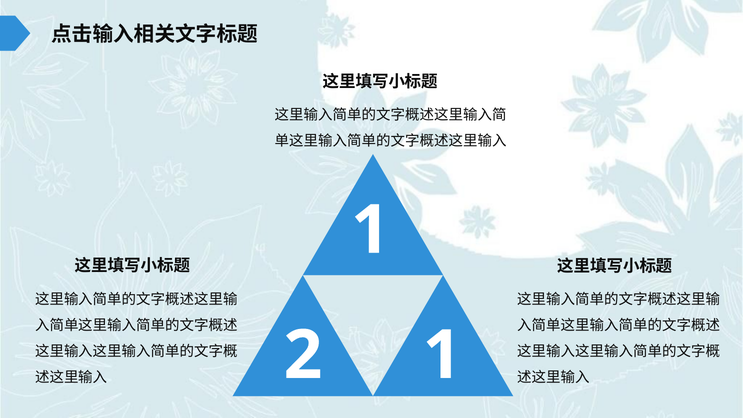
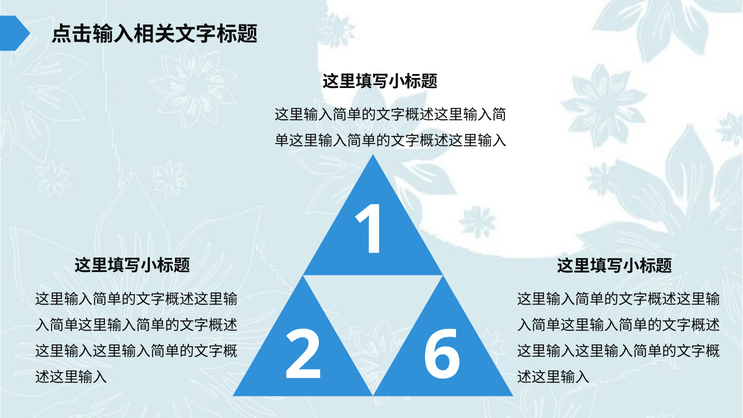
2 1: 1 -> 6
